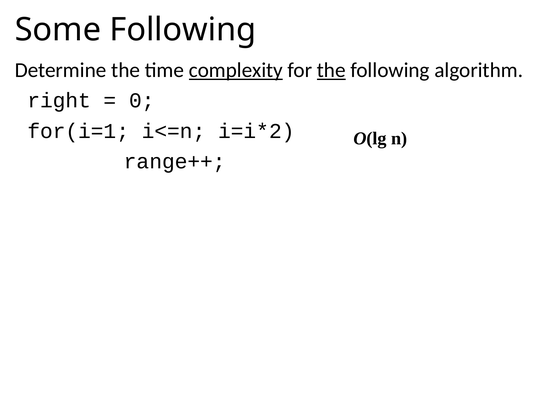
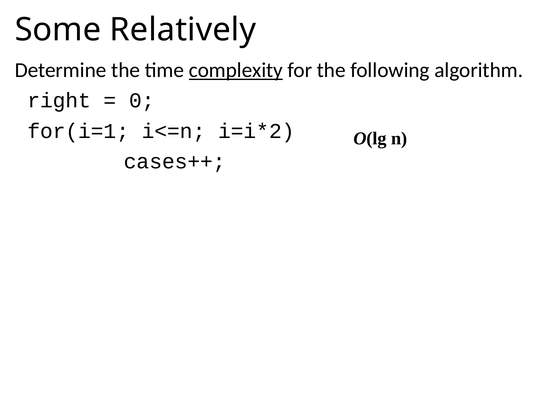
Some Following: Following -> Relatively
the at (331, 70) underline: present -> none
range++: range++ -> cases++
